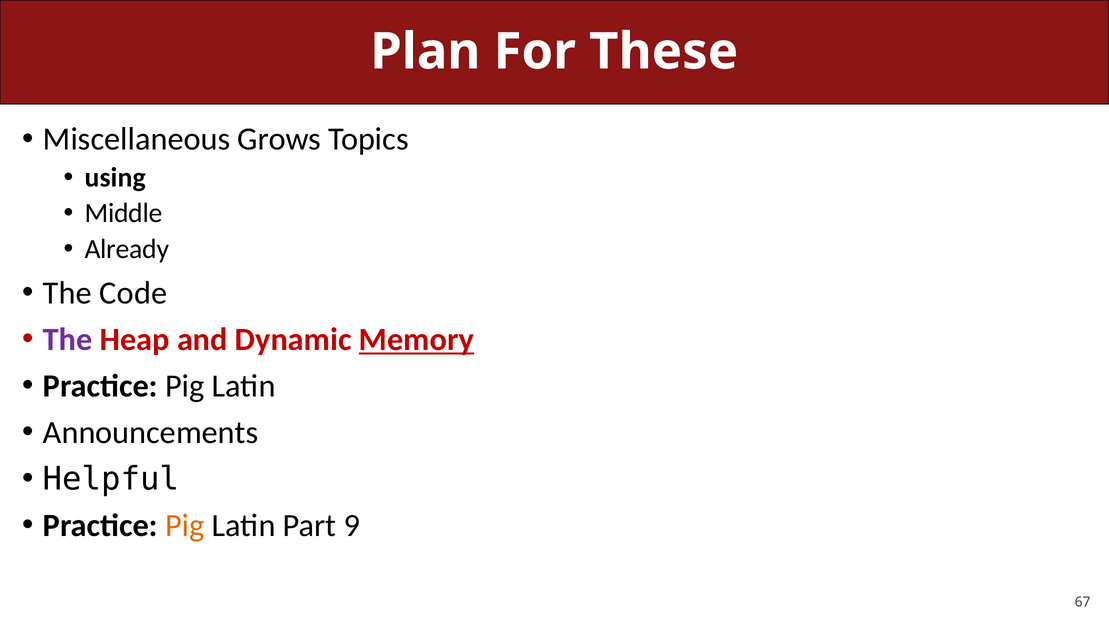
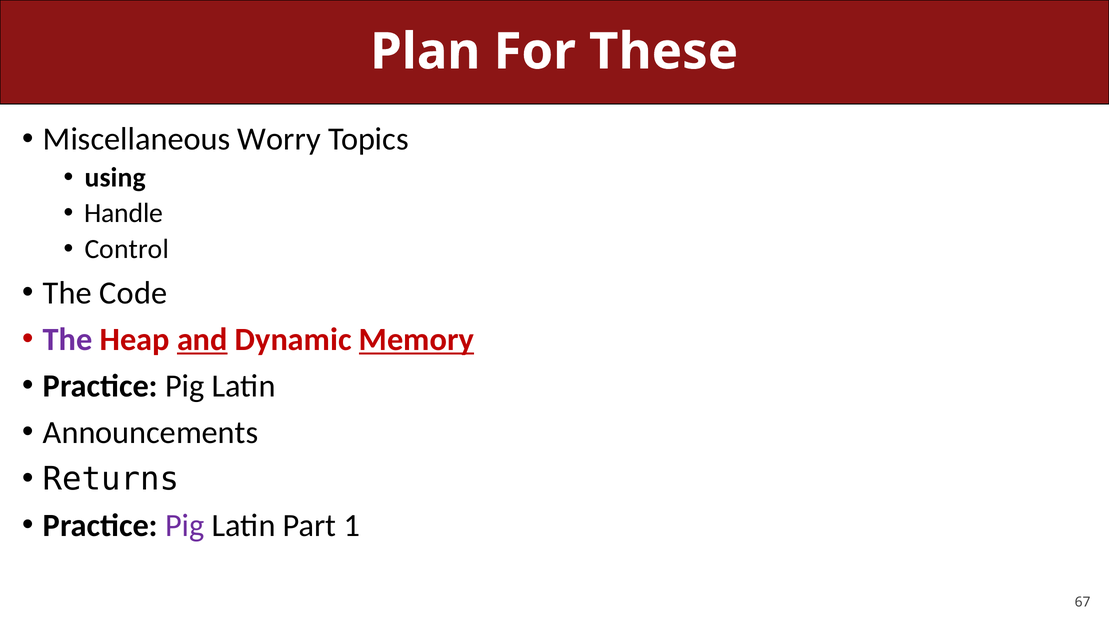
Grows: Grows -> Worry
Middle: Middle -> Handle
Already: Already -> Control
and underline: none -> present
Helpful: Helpful -> Returns
Pig at (185, 525) colour: orange -> purple
9: 9 -> 1
